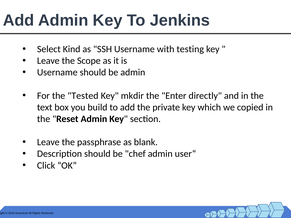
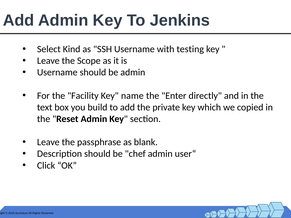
Tested: Tested -> Facility
mkdir: mkdir -> name
